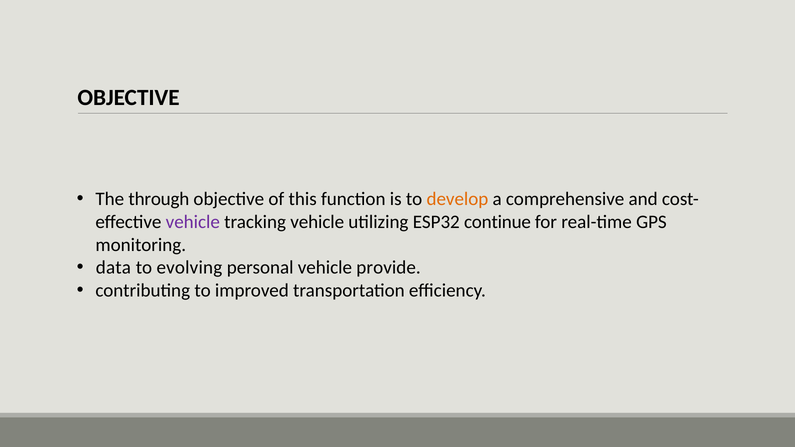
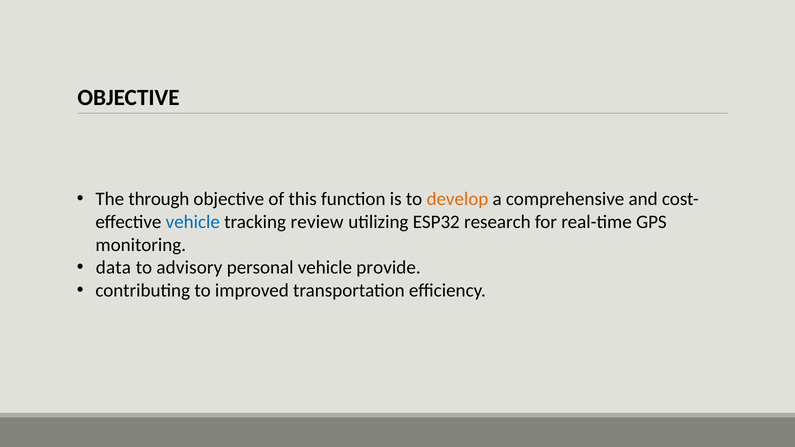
vehicle at (193, 222) colour: purple -> blue
tracking vehicle: vehicle -> review
continue: continue -> research
evolving: evolving -> advisory
